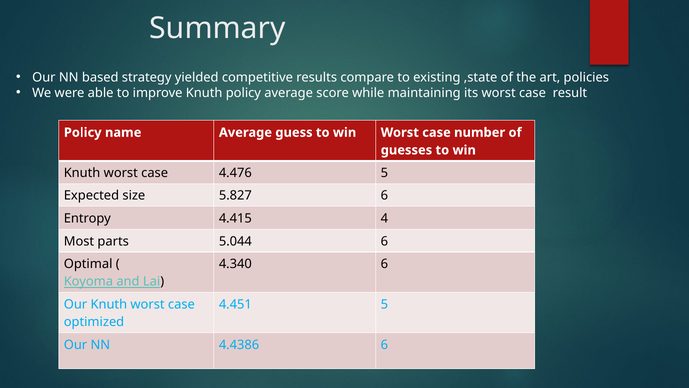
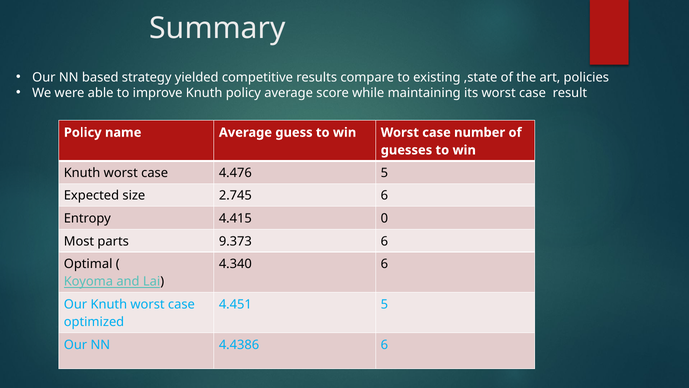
5.827: 5.827 -> 2.745
4: 4 -> 0
5.044: 5.044 -> 9.373
